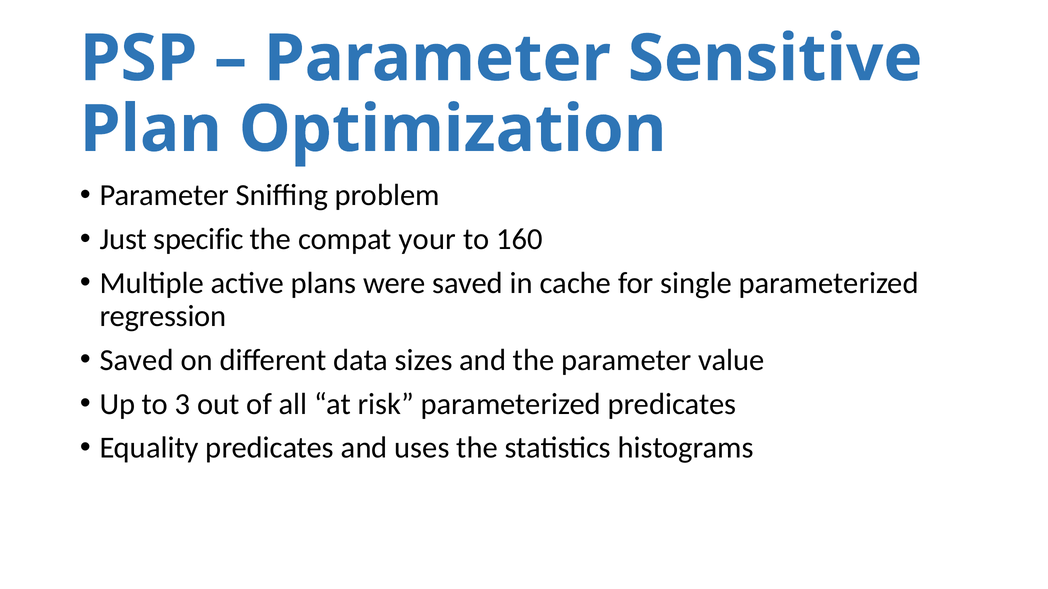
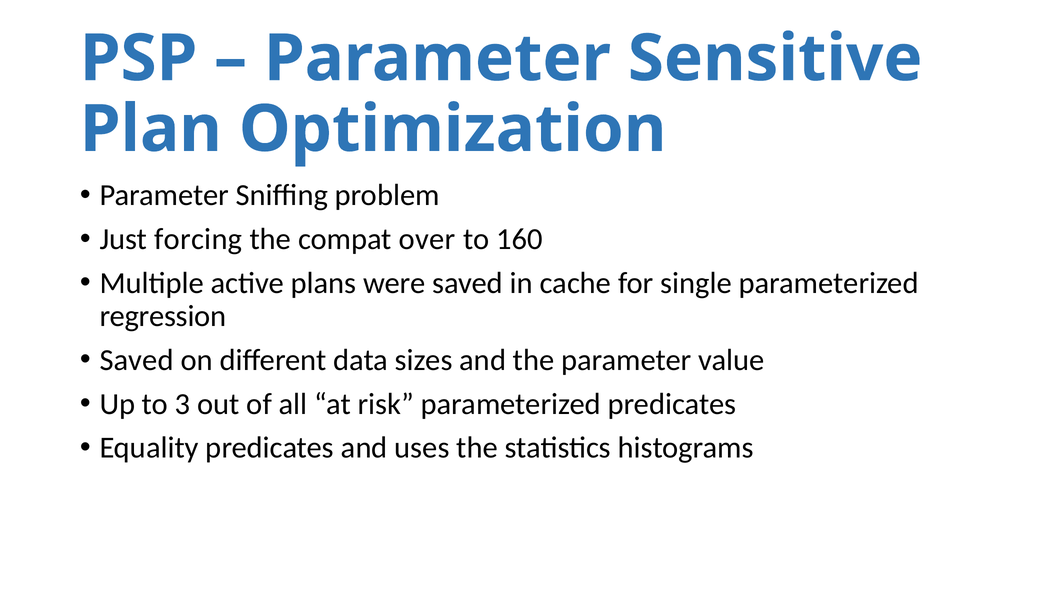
specific: specific -> forcing
your: your -> over
